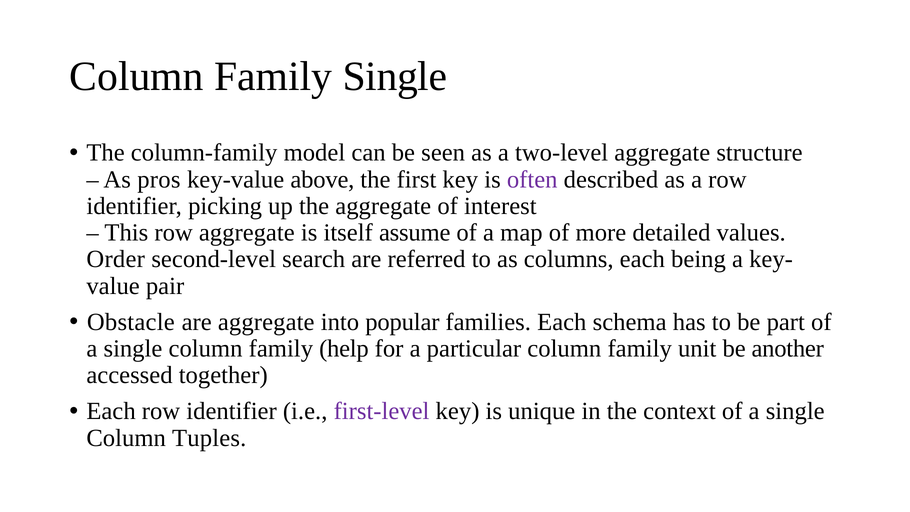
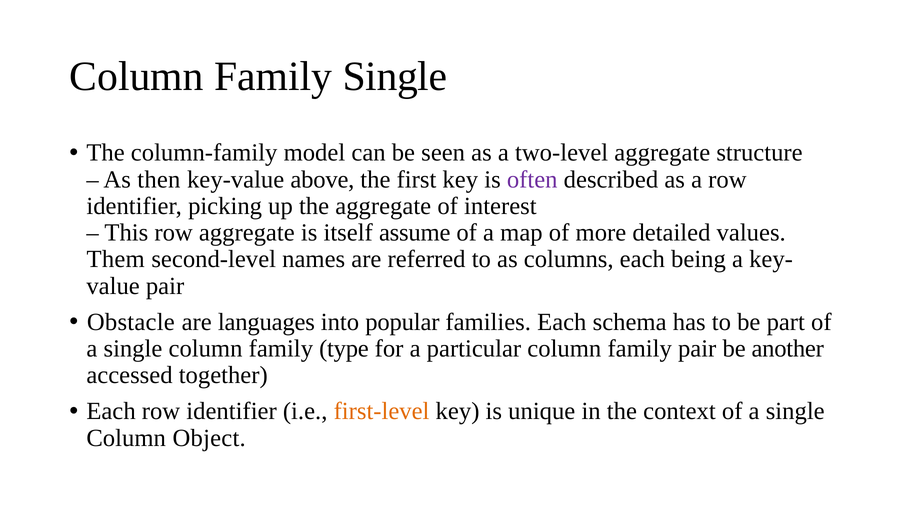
pros: pros -> then
Order: Order -> Them
search: search -> names
are aggregate: aggregate -> languages
help: help -> type
family unit: unit -> pair
first-level colour: purple -> orange
Tuples: Tuples -> Object
